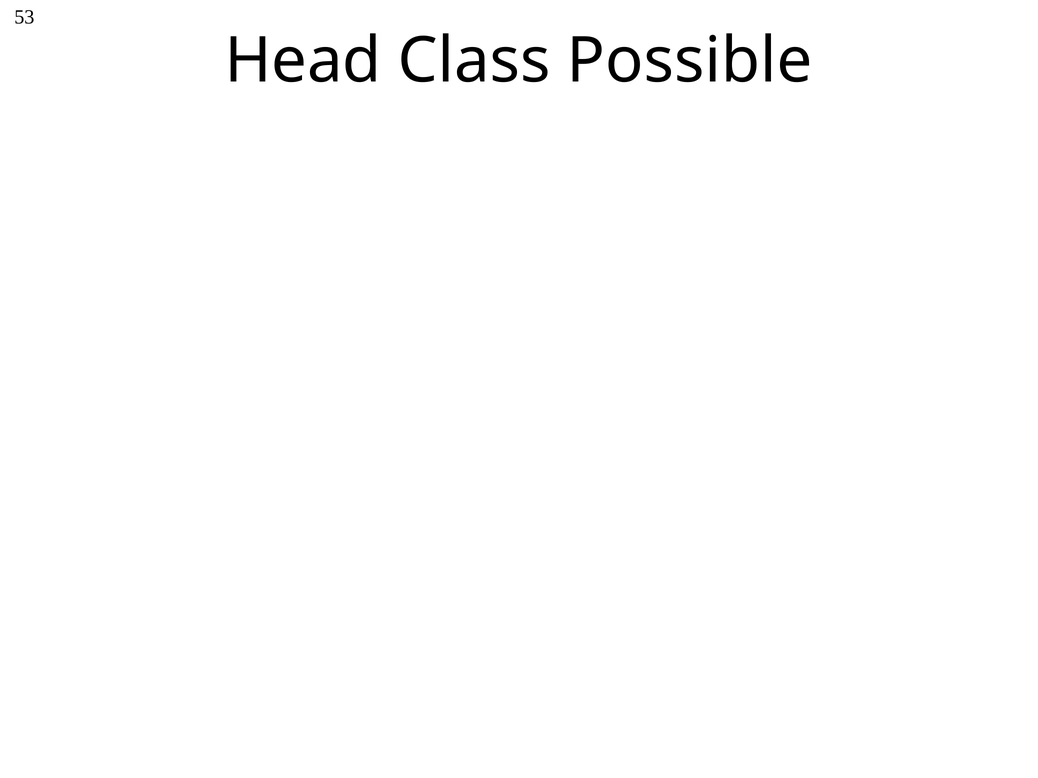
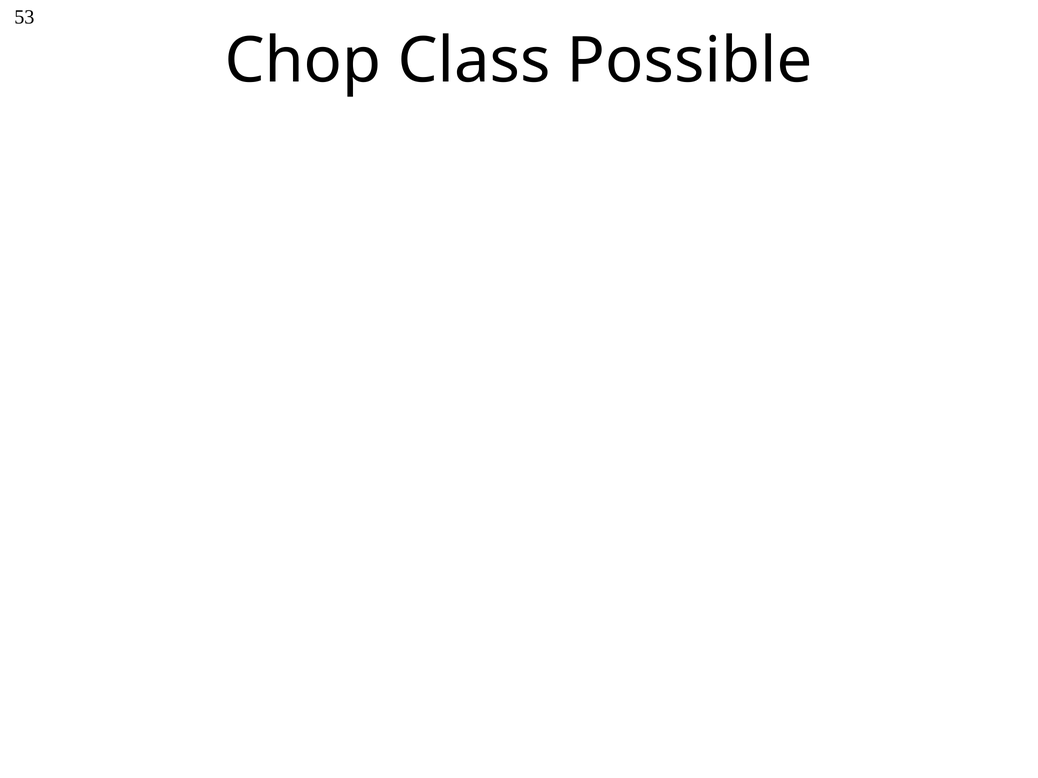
Head: Head -> Chop
